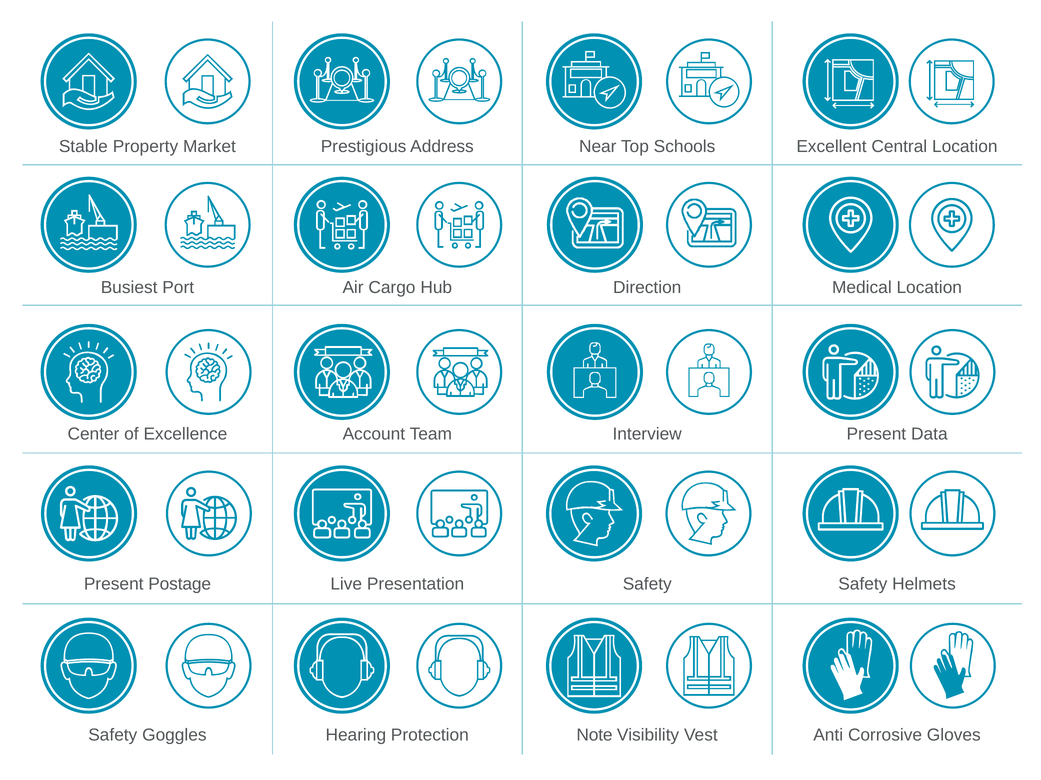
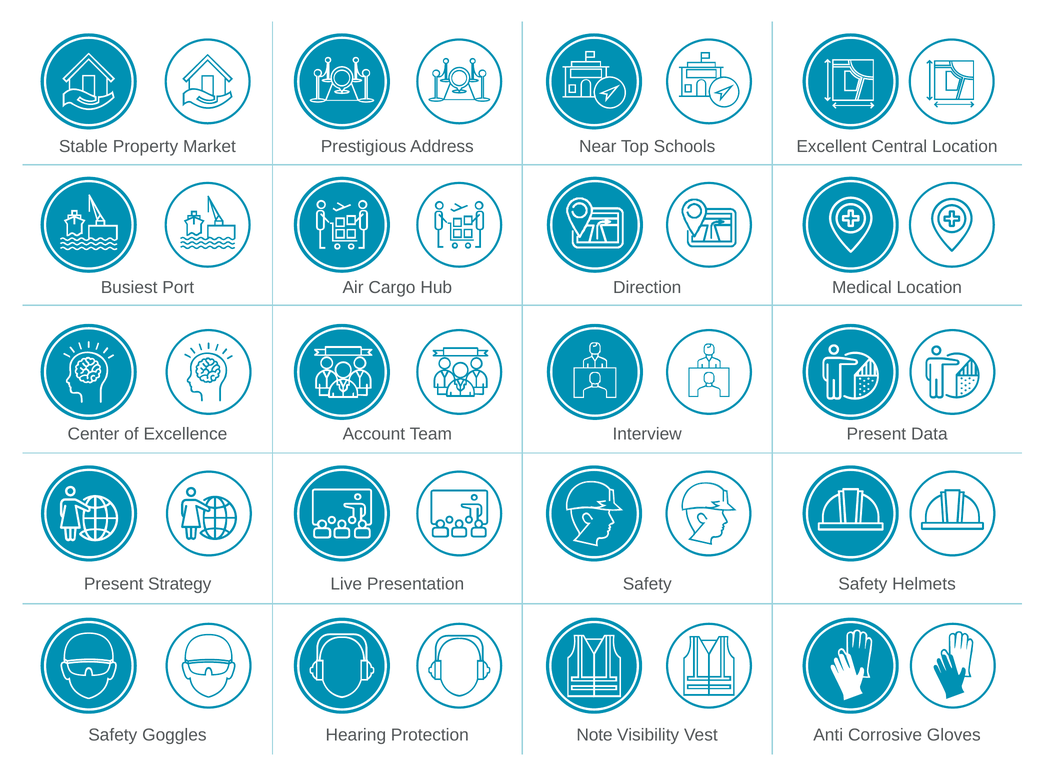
Postage: Postage -> Strategy
